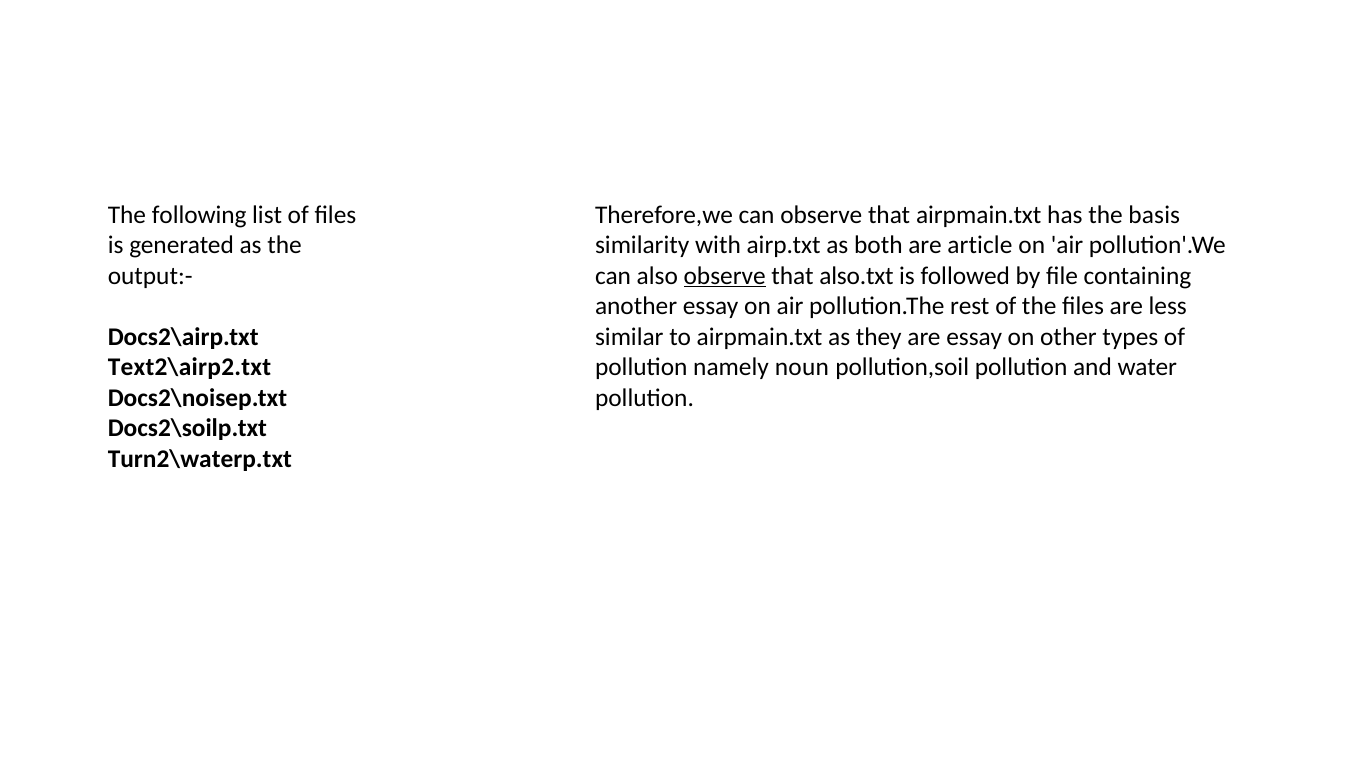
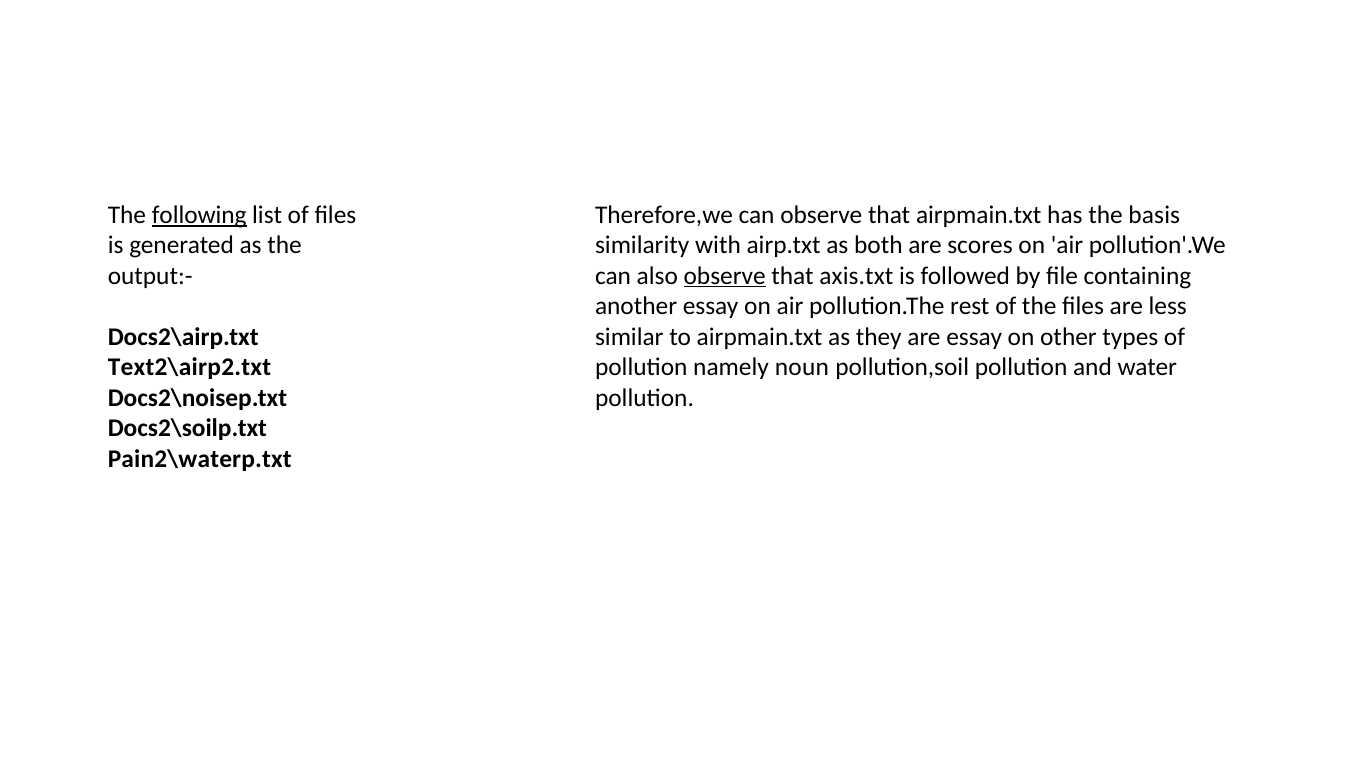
following underline: none -> present
article: article -> scores
also.txt: also.txt -> axis.txt
Turn2\waterp.txt: Turn2\waterp.txt -> Pain2\waterp.txt
